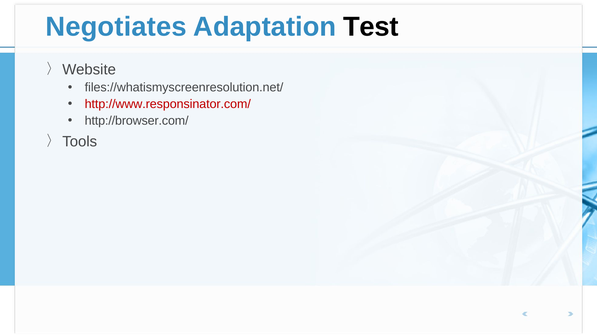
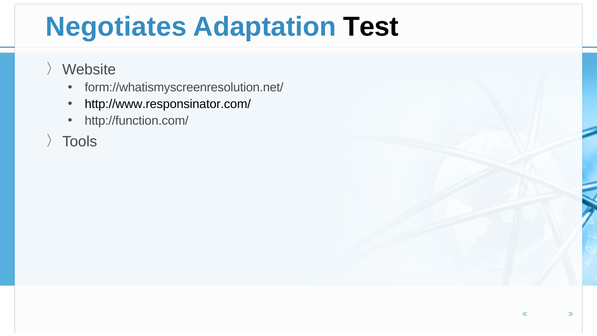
files://whatismyscreenresolution.net/: files://whatismyscreenresolution.net/ -> form://whatismyscreenresolution.net/
http://www.responsinator.com/ colour: red -> black
http://browser.com/: http://browser.com/ -> http://function.com/
